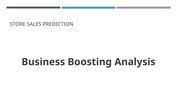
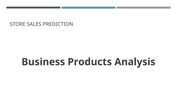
Boosting: Boosting -> Products
